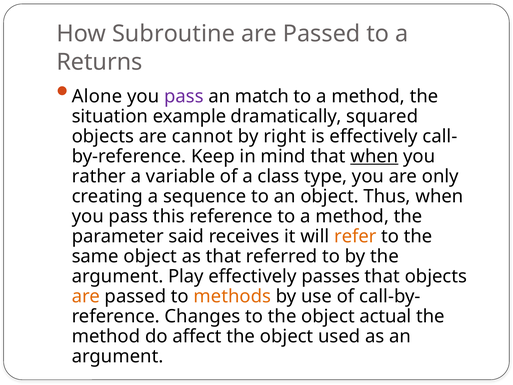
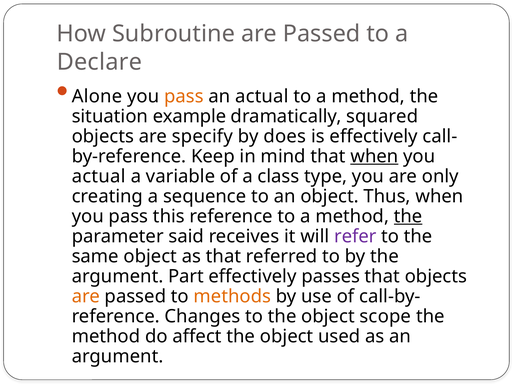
Returns: Returns -> Declare
pass at (184, 96) colour: purple -> orange
an match: match -> actual
cannot: cannot -> specify
right: right -> does
rather at (99, 176): rather -> actual
the at (408, 216) underline: none -> present
refer colour: orange -> purple
Play: Play -> Part
actual: actual -> scope
